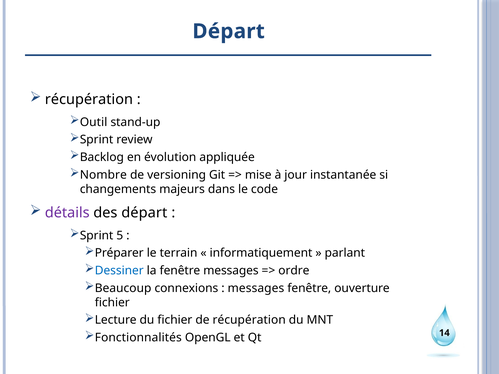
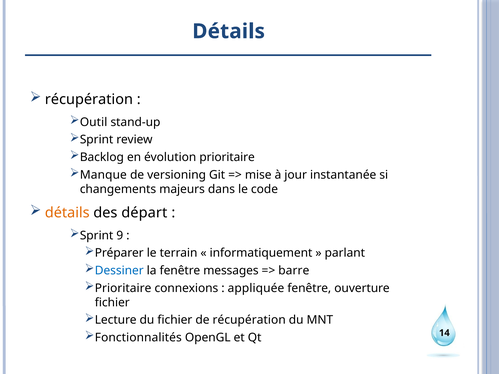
Départ at (229, 31): Départ -> Détails
évolution appliquée: appliquée -> prioritaire
Nombre: Nombre -> Manque
détails at (67, 213) colour: purple -> orange
5: 5 -> 9
ordre: ordre -> barre
Beaucoup at (123, 288): Beaucoup -> Prioritaire
messages at (256, 288): messages -> appliquée
